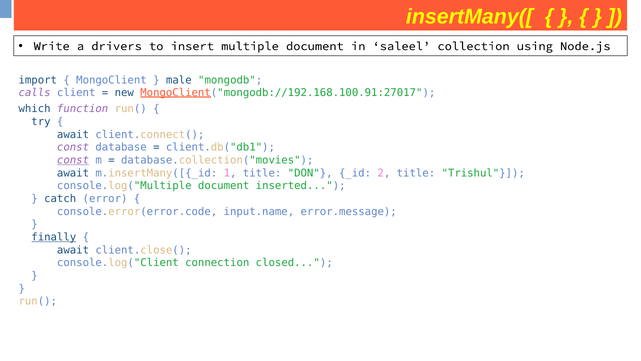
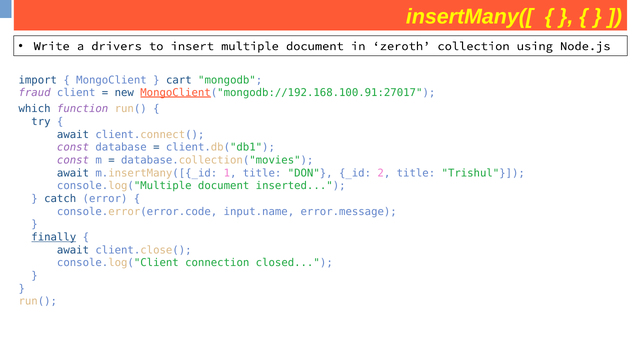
saleel: saleel -> zeroth
male: male -> cart
calls: calls -> fraud
const at (73, 160) underline: present -> none
